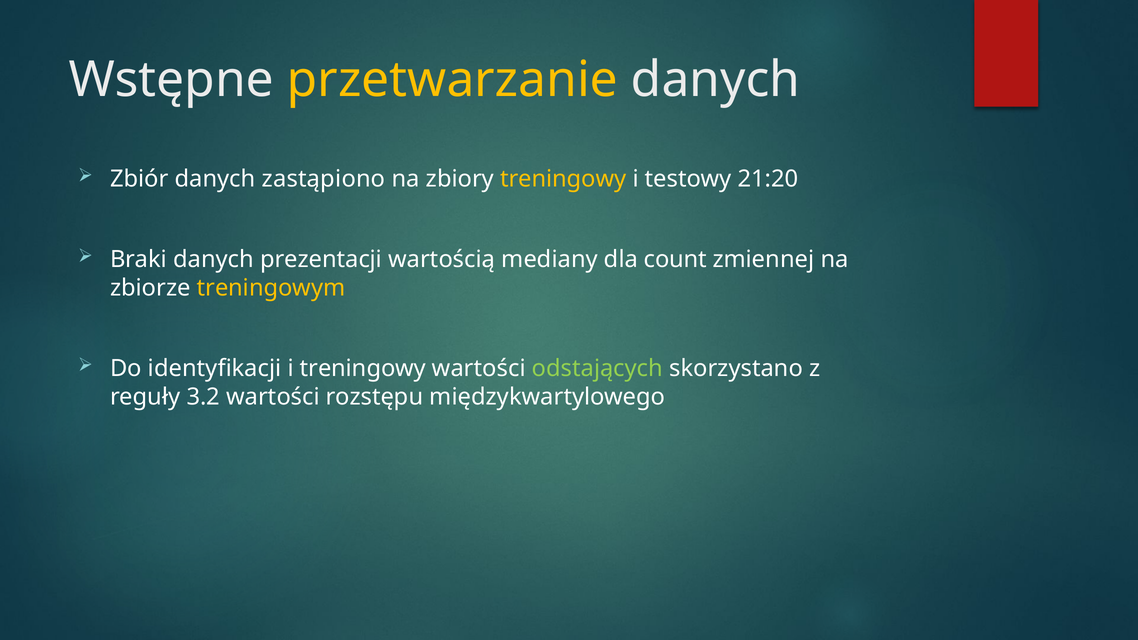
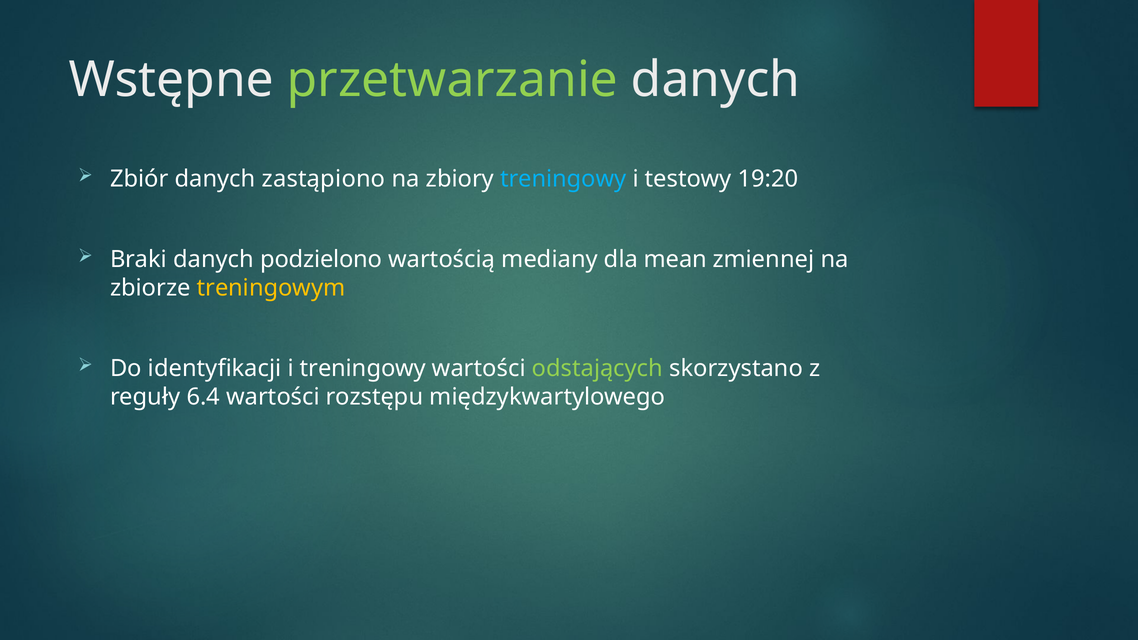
przetwarzanie colour: yellow -> light green
treningowy at (563, 179) colour: yellow -> light blue
21:20: 21:20 -> 19:20
prezentacji: prezentacji -> podzielono
count: count -> mean
3.2: 3.2 -> 6.4
